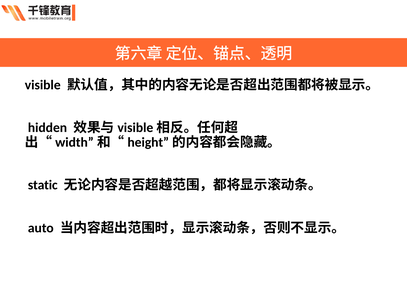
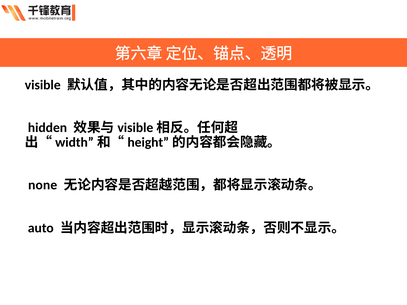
static: static -> none
